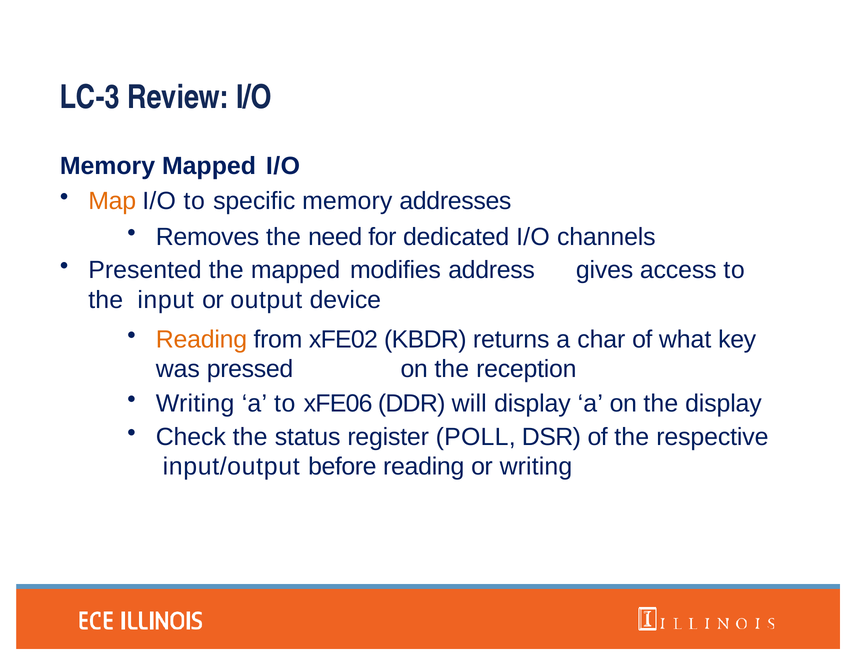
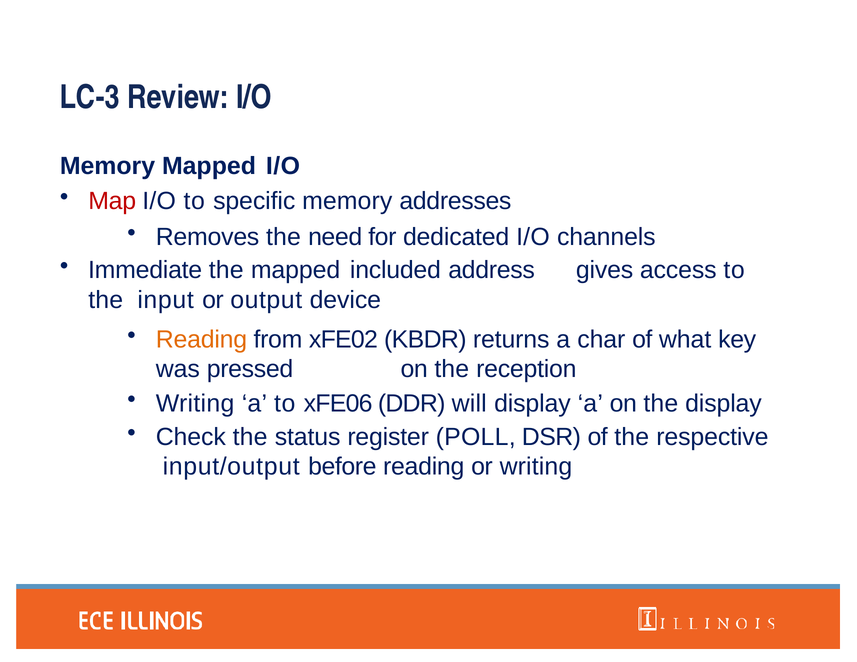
Map colour: orange -> red
Presented: Presented -> Immediate
modifies: modifies -> included
